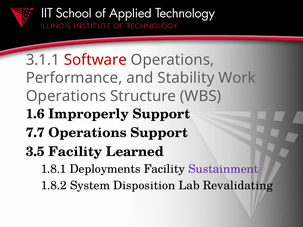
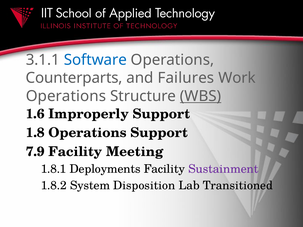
Software colour: red -> blue
Performance: Performance -> Counterparts
Stability: Stability -> Failures
WBS underline: none -> present
7.7: 7.7 -> 1.8
3.5: 3.5 -> 7.9
Learned: Learned -> Meeting
Revalidating: Revalidating -> Transitioned
